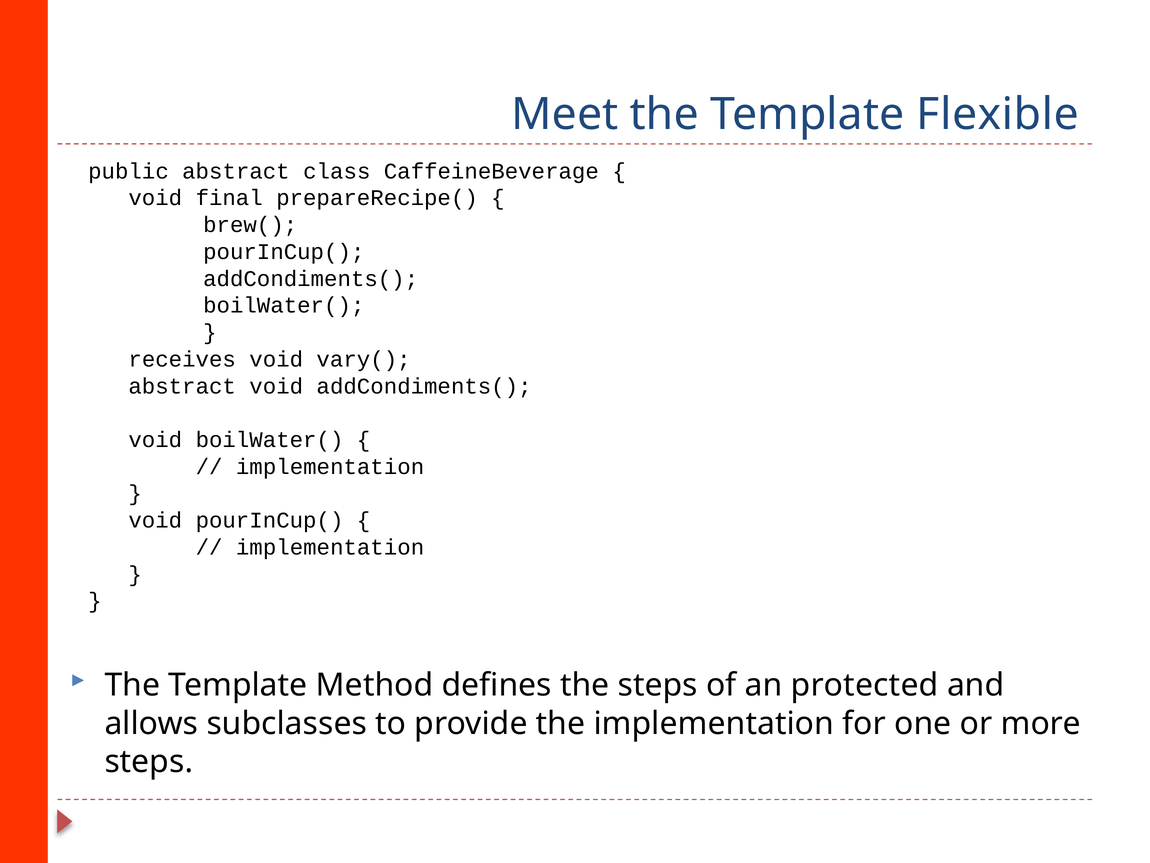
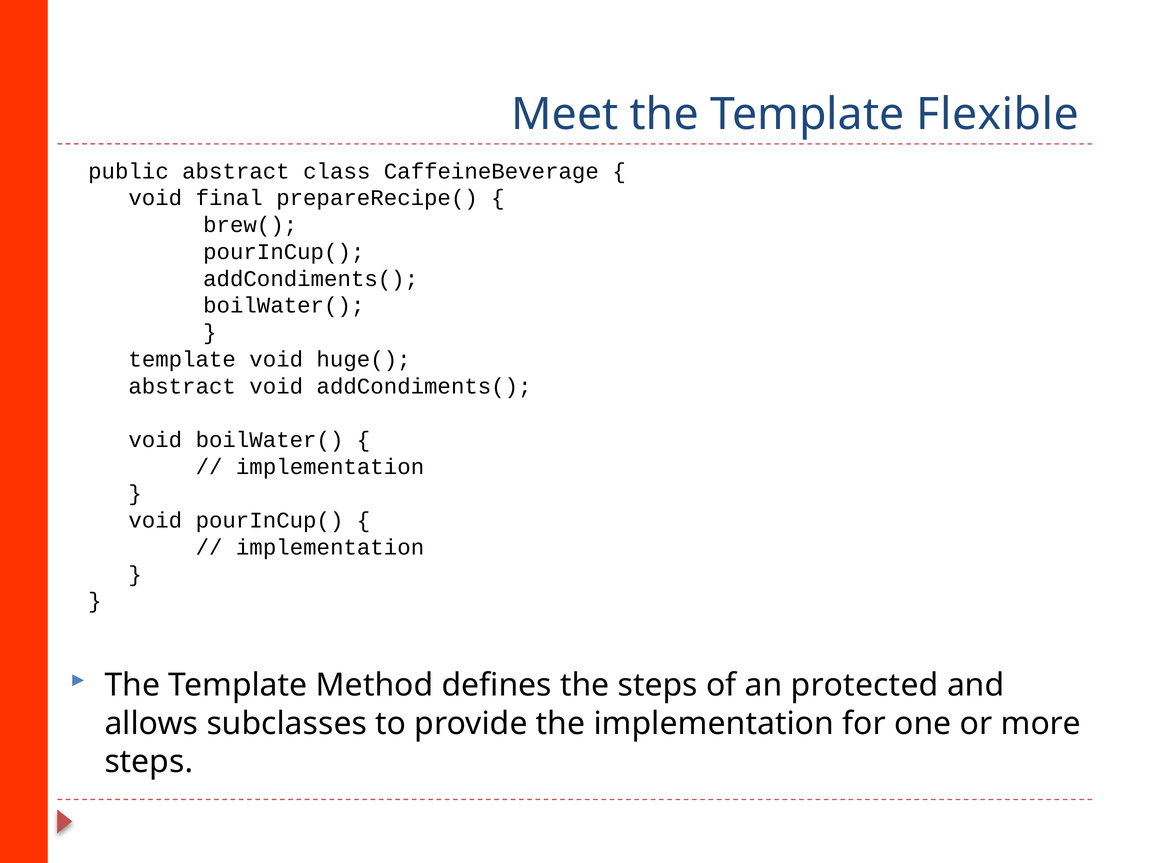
receives at (182, 359): receives -> template
vary(: vary( -> huge(
